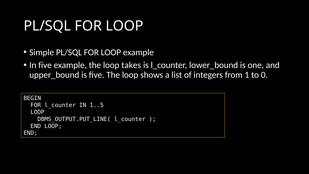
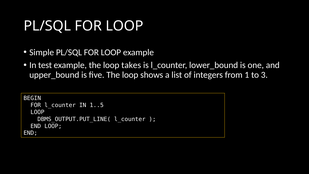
In five: five -> test
0: 0 -> 3
